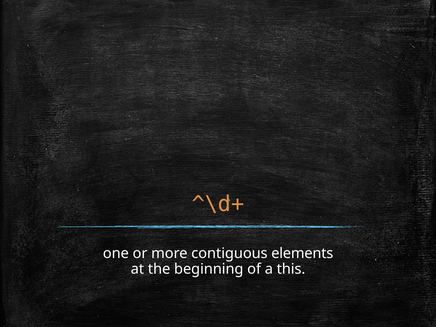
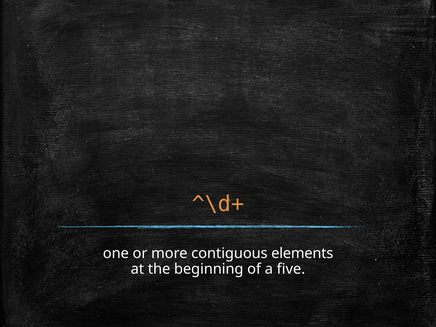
this: this -> five
